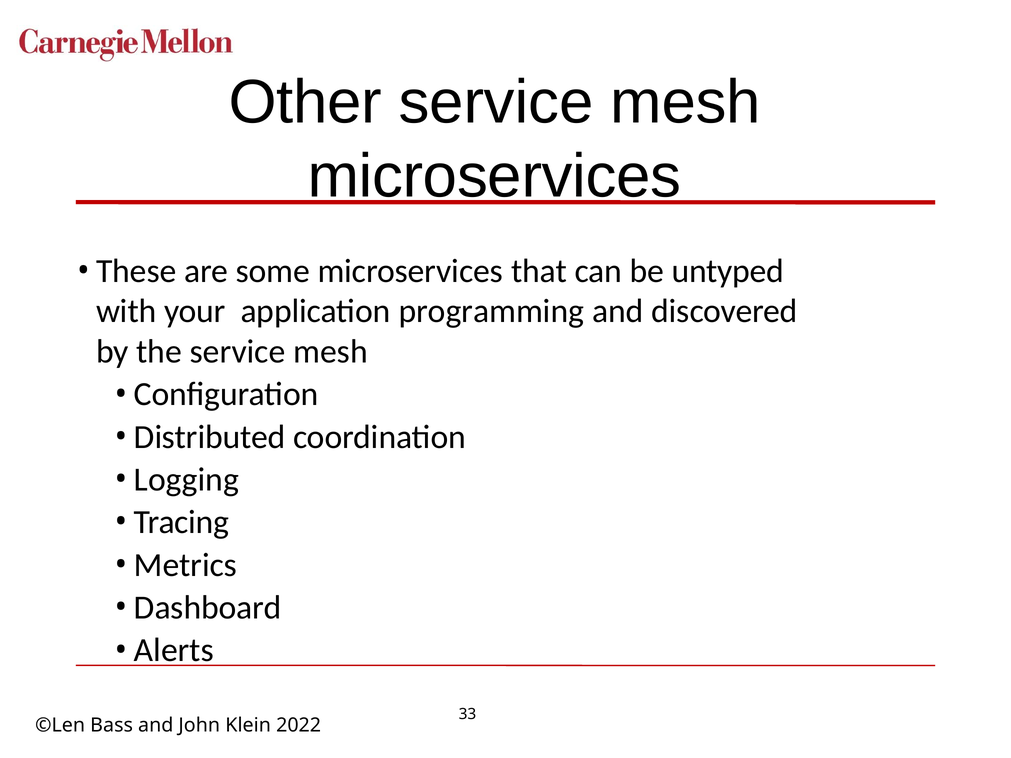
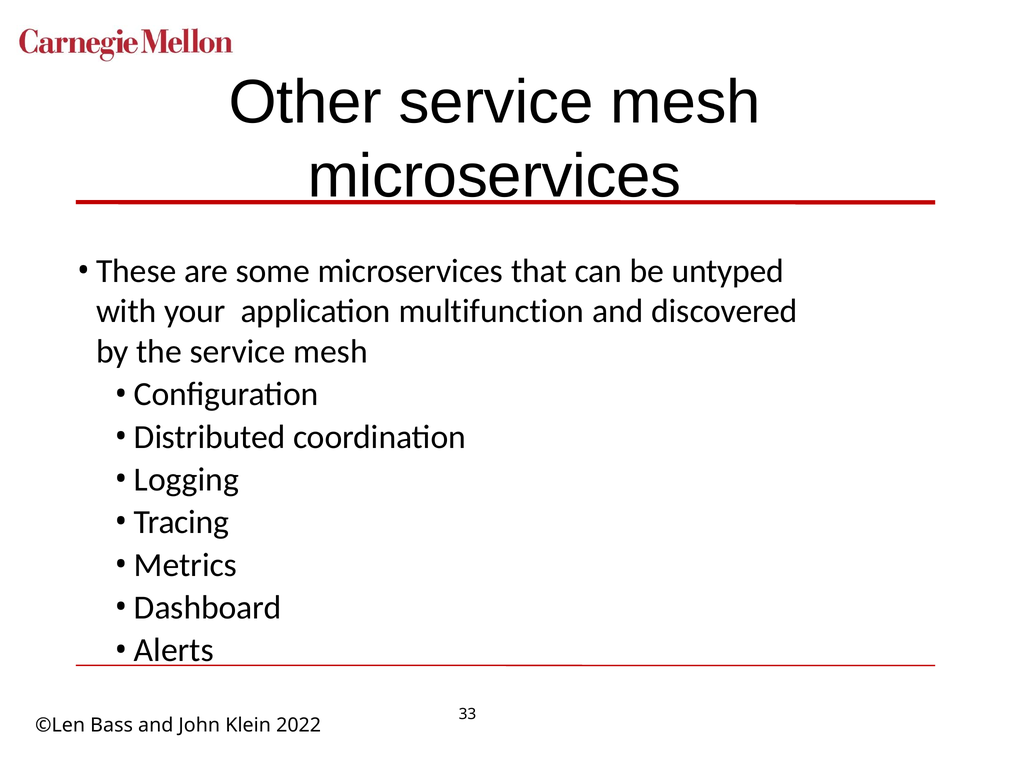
programming: programming -> multifunction
